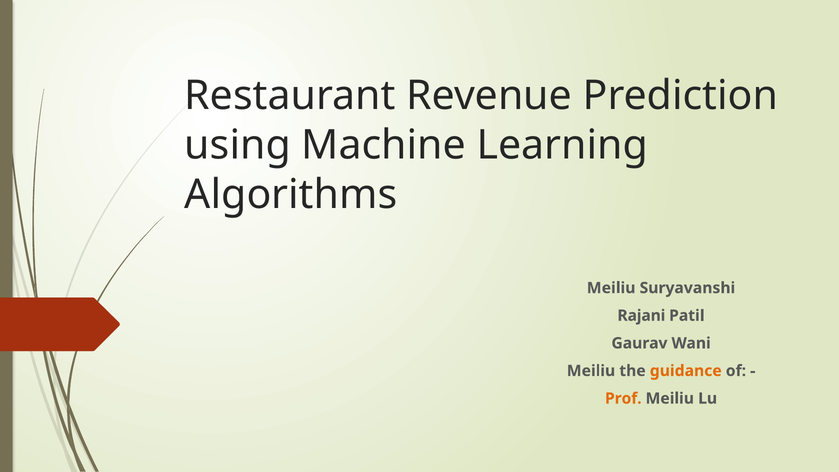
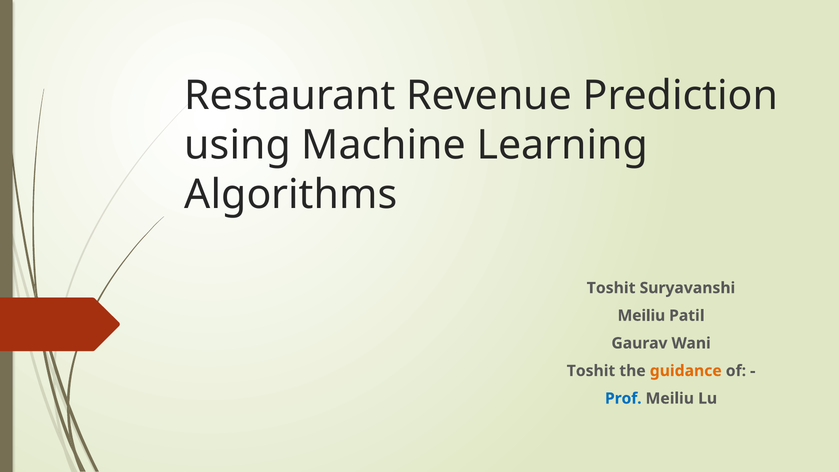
Meiliu at (611, 288): Meiliu -> Toshit
Rajani at (641, 316): Rajani -> Meiliu
Meiliu at (591, 371): Meiliu -> Toshit
Prof colour: orange -> blue
